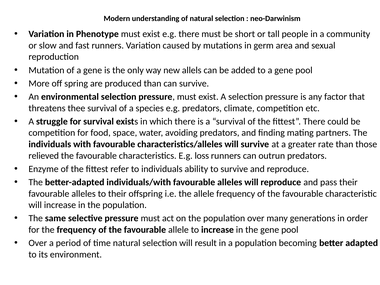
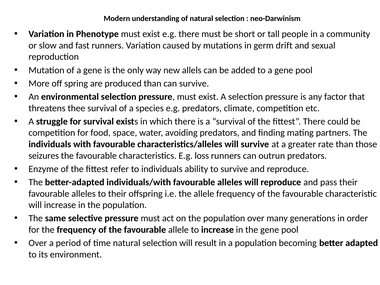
area: area -> drift
relieved: relieved -> seizures
